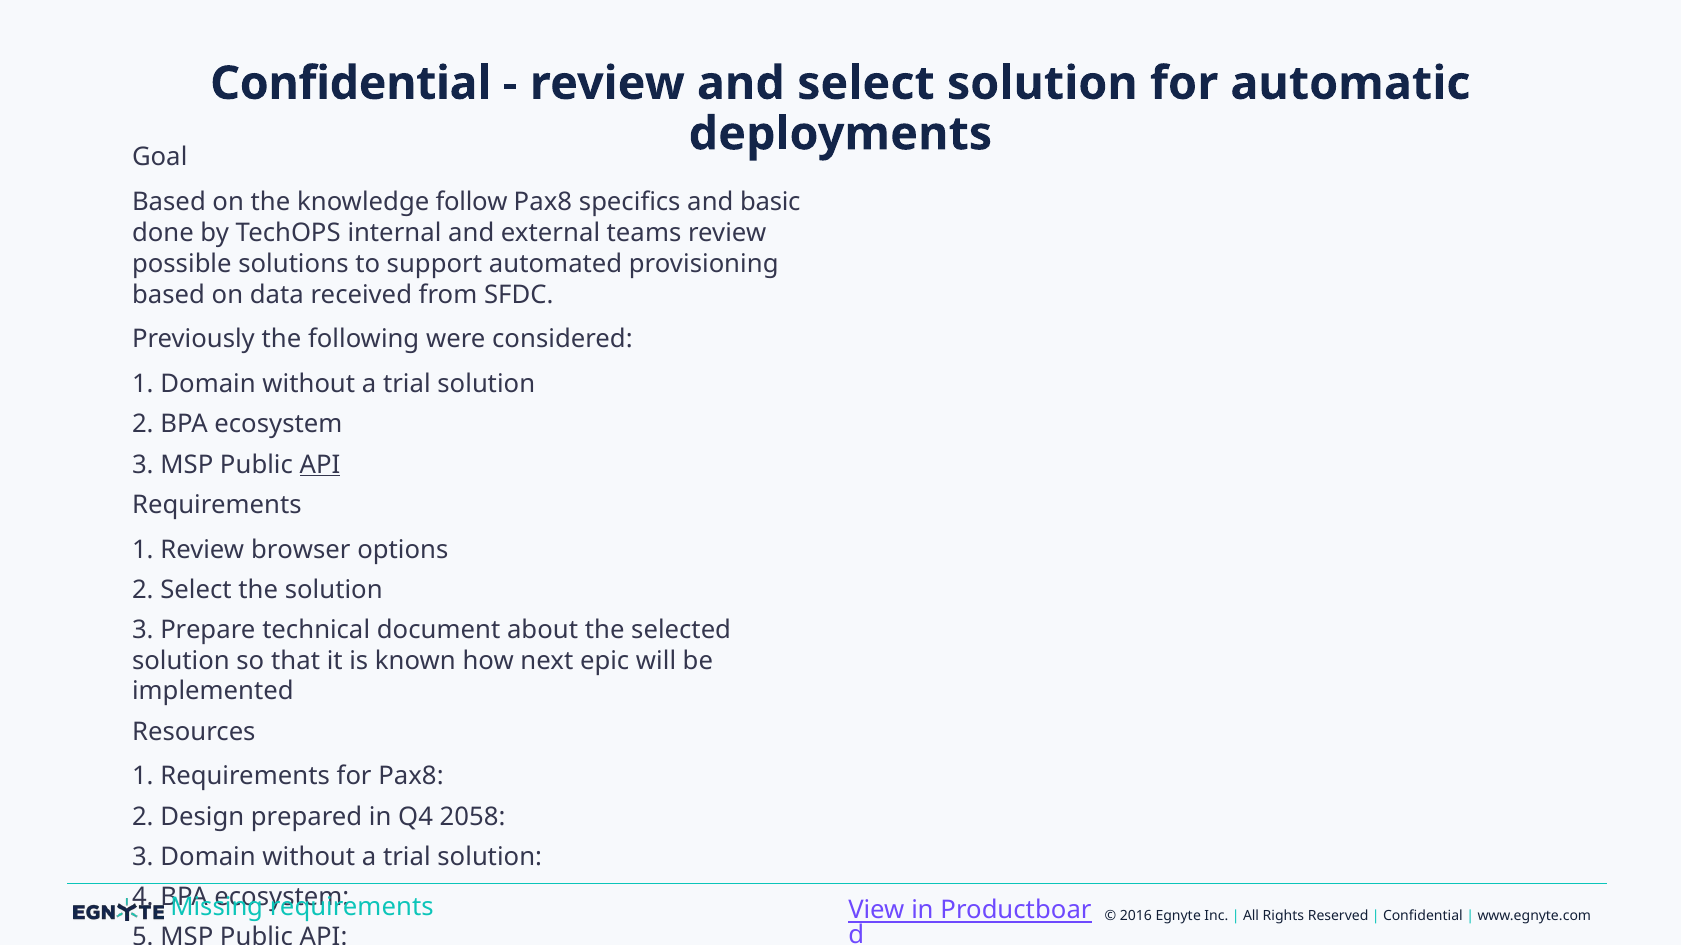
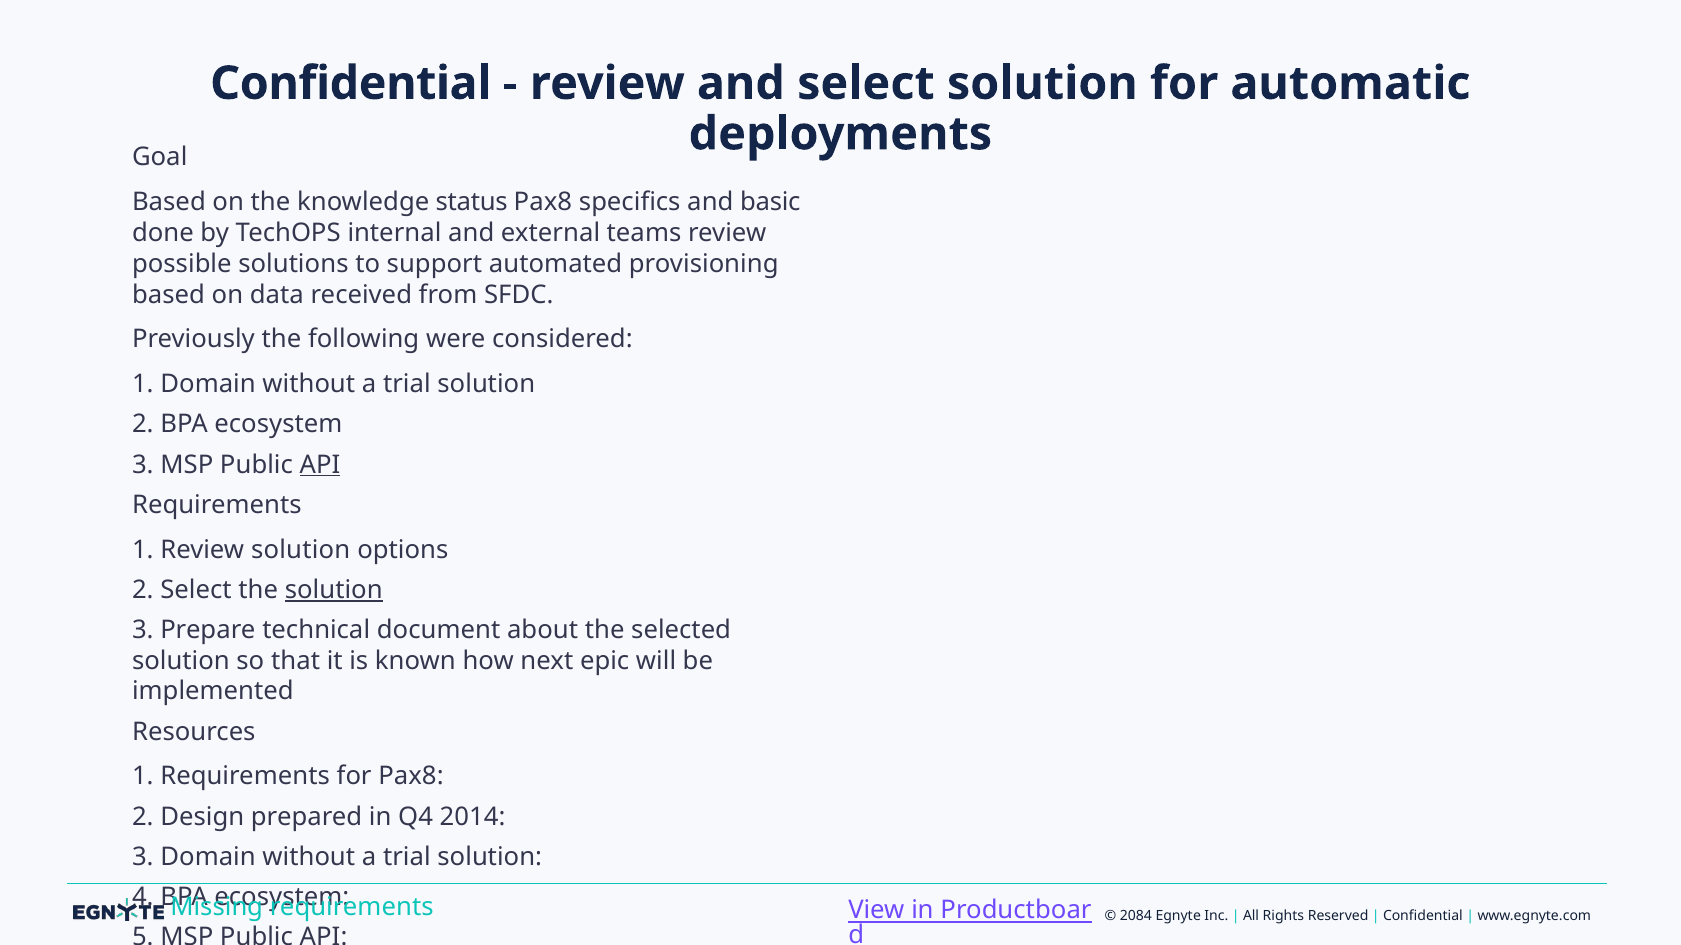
follow: follow -> status
Review browser: browser -> solution
solution at (334, 590) underline: none -> present
2058: 2058 -> 2014
2016: 2016 -> 2084
